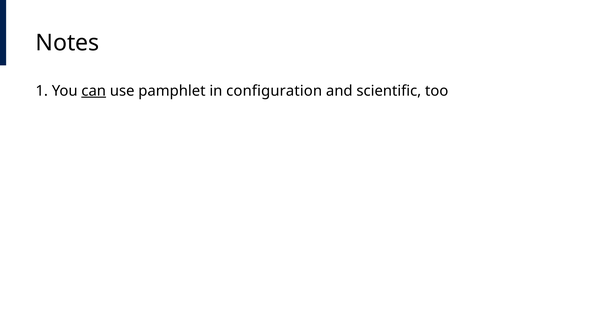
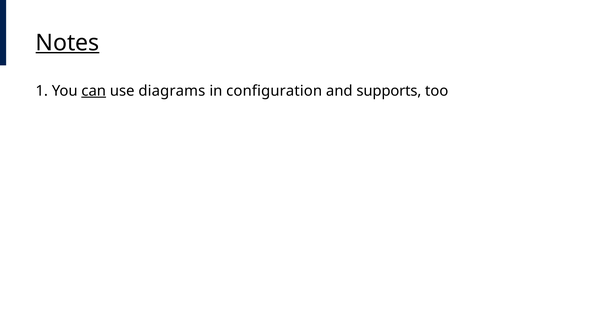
Notes underline: none -> present
pamphlet: pamphlet -> diagrams
scientific: scientific -> supports
